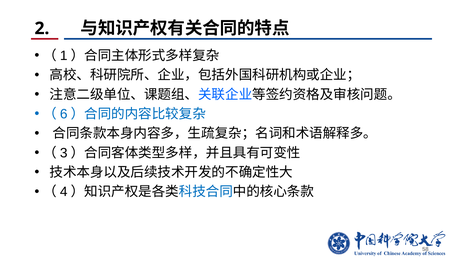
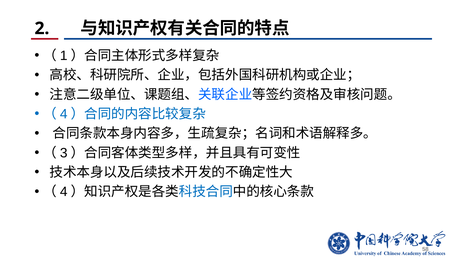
6 at (64, 114): 6 -> 4
